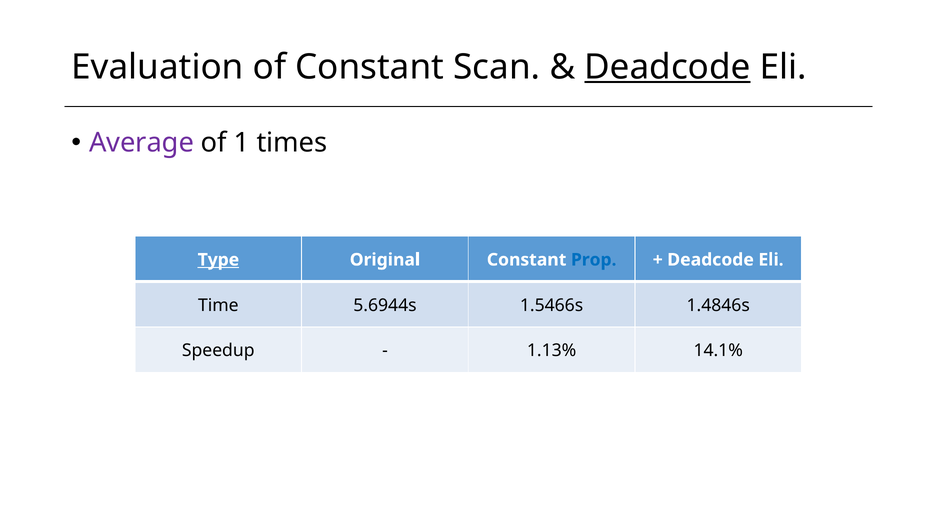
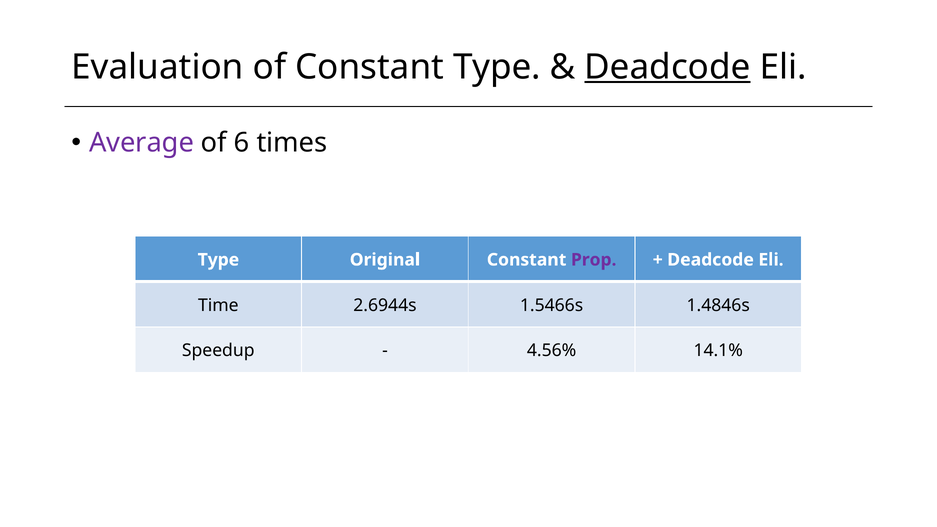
Constant Scan: Scan -> Type
1: 1 -> 6
Type at (218, 260) underline: present -> none
Prop colour: blue -> purple
5.6944s: 5.6944s -> 2.6944s
1.13%: 1.13% -> 4.56%
